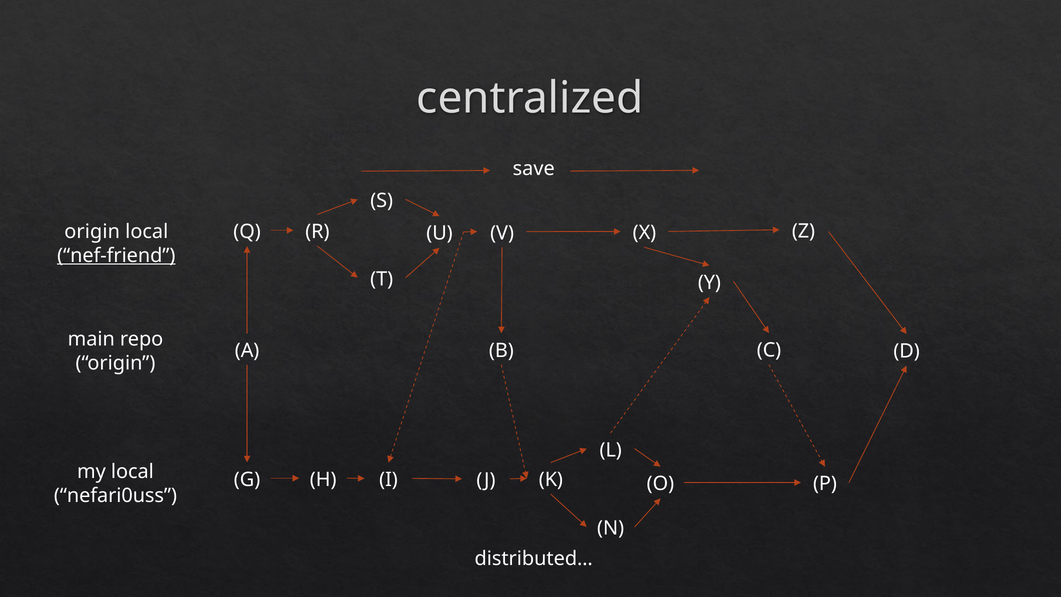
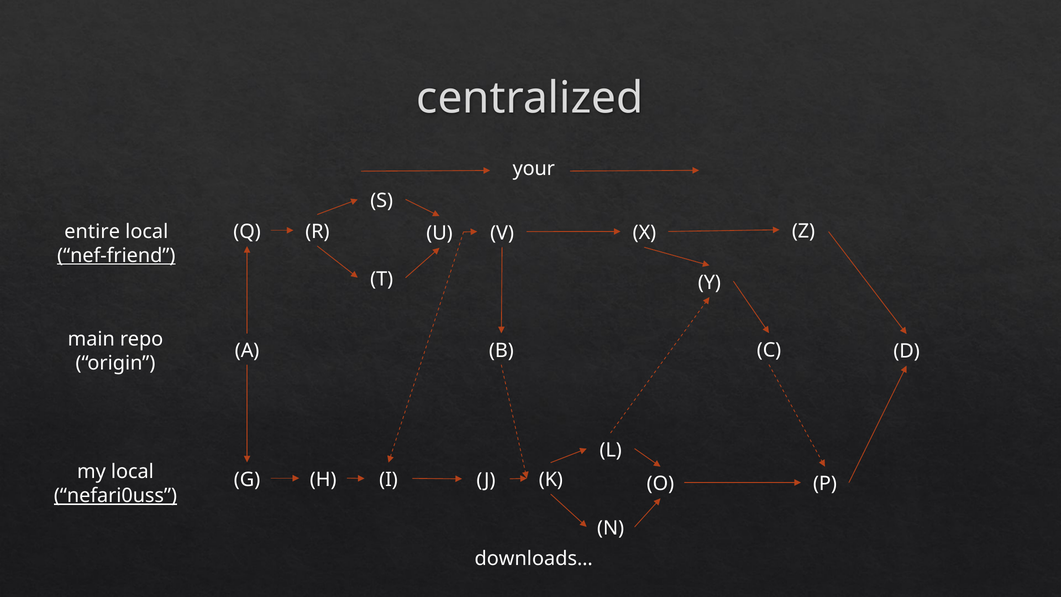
save: save -> your
origin at (92, 232): origin -> entire
nefari0uss underline: none -> present
distributed…: distributed… -> downloads…
